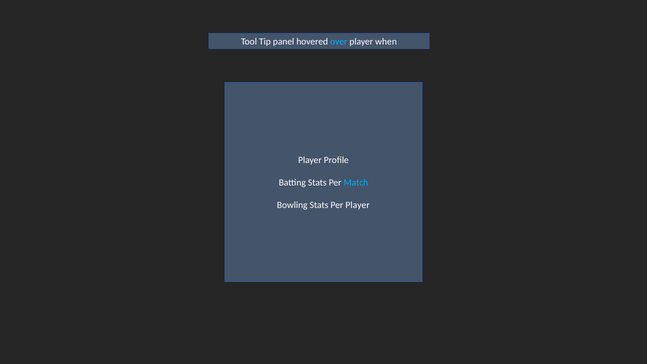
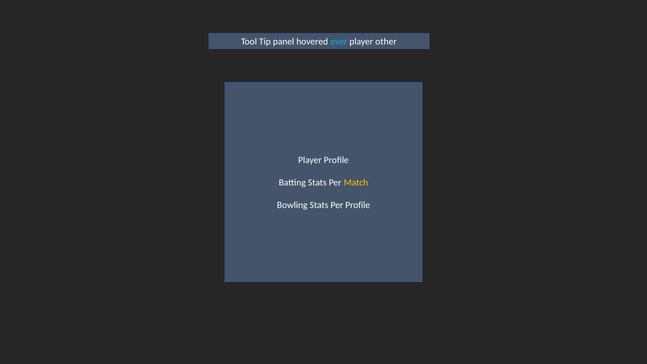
when: when -> other
Match colour: light blue -> yellow
Per Player: Player -> Profile
